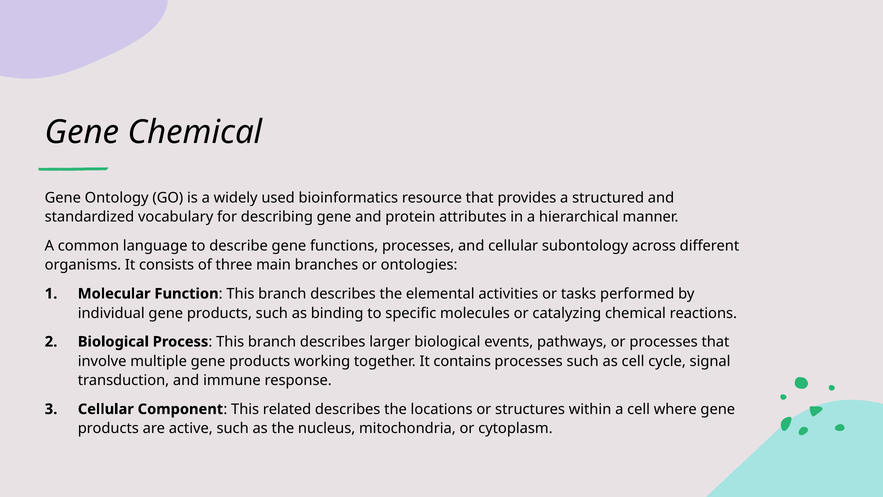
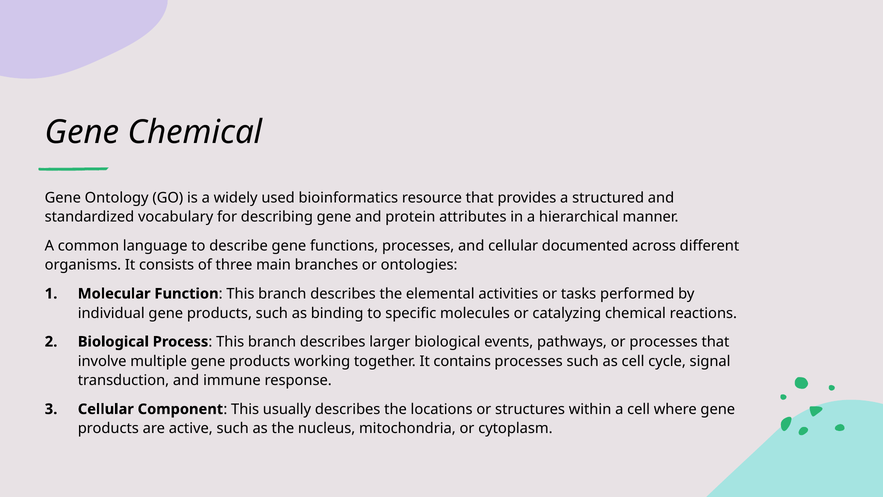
subontology: subontology -> documented
related: related -> usually
